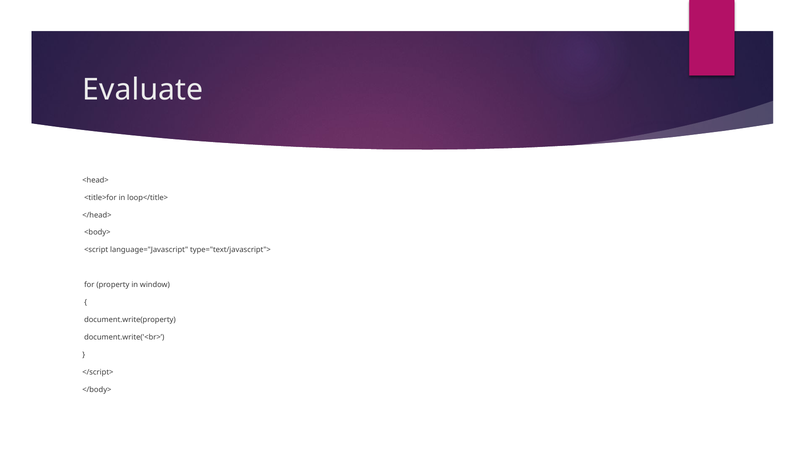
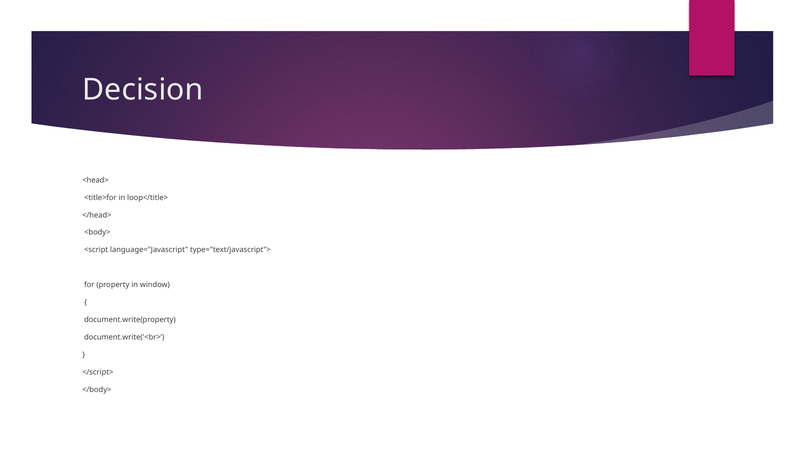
Evaluate: Evaluate -> Decision
